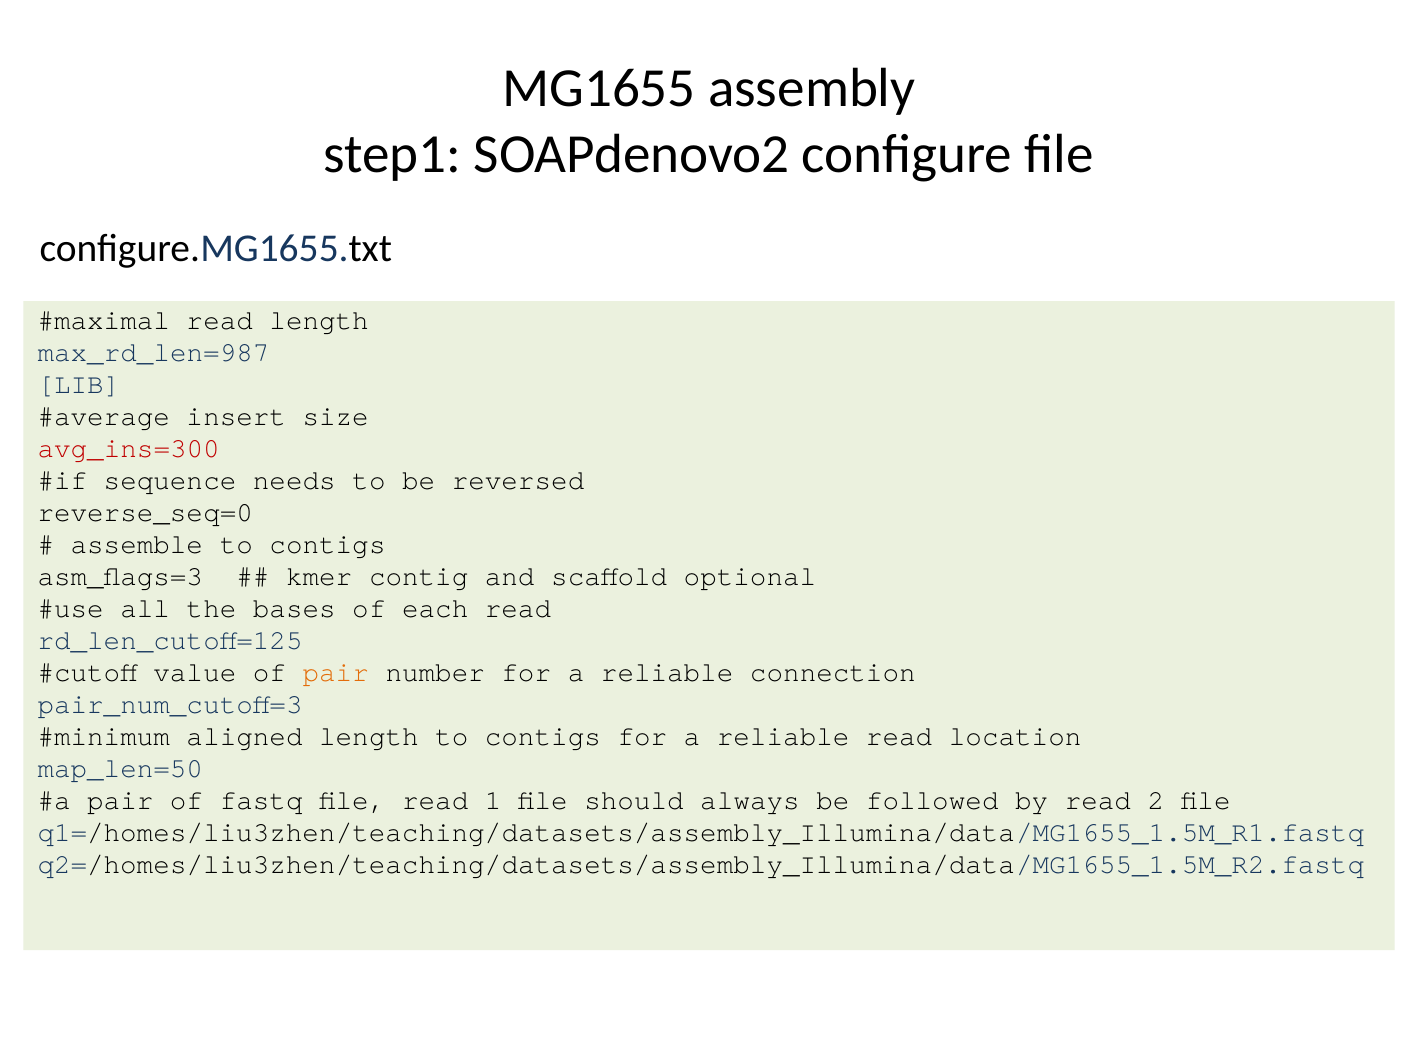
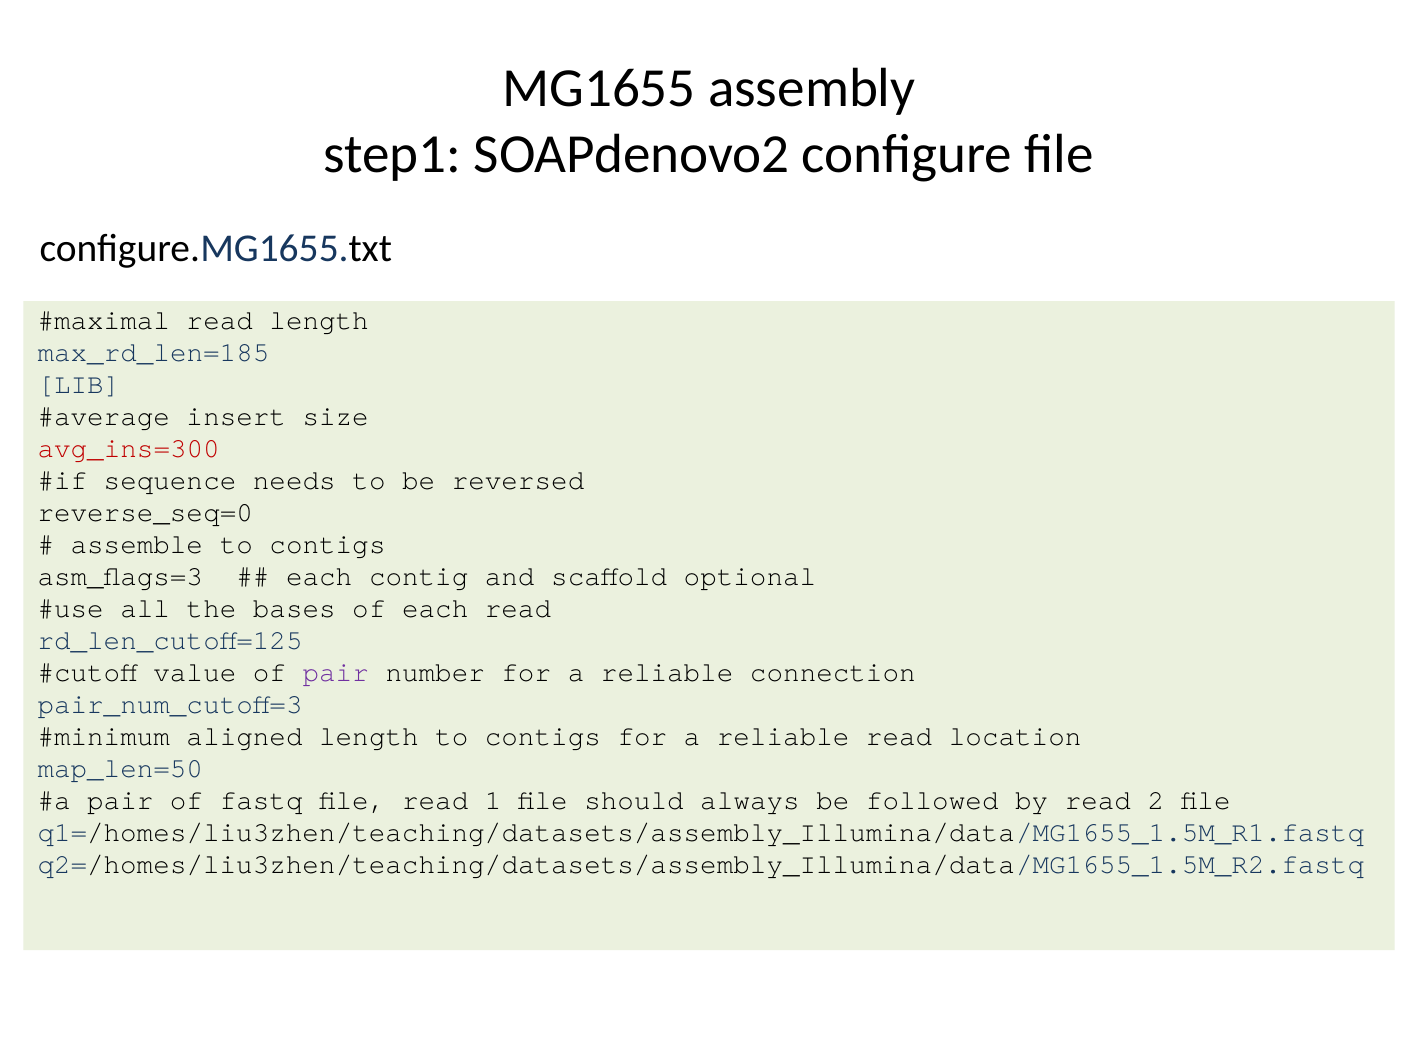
max_rd_len=987: max_rd_len=987 -> max_rd_len=185
kmer at (319, 577): kmer -> each
pair at (336, 673) colour: orange -> purple
